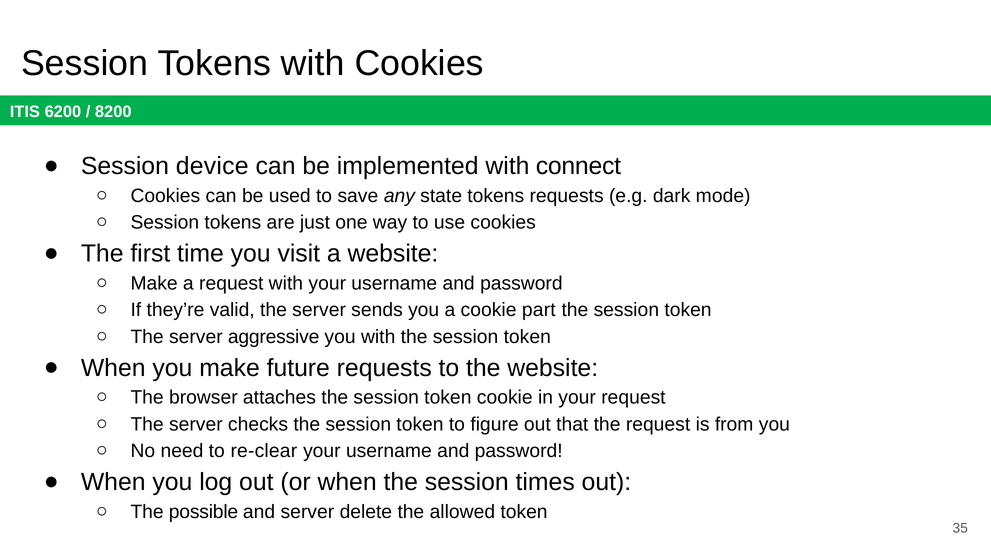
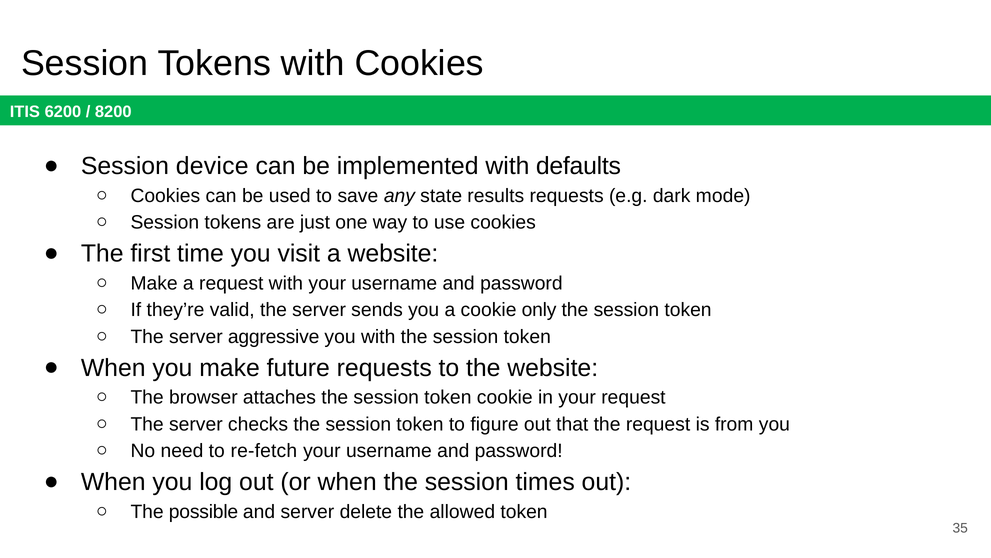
connect: connect -> defaults
state tokens: tokens -> results
part: part -> only
re-clear: re-clear -> re-fetch
